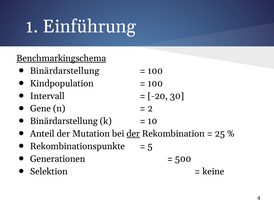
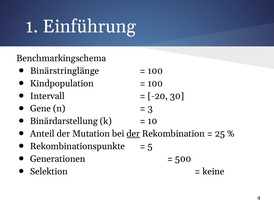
Benchmarkingschema underline: present -> none
Binärdarstellung at (65, 71): Binärdarstellung -> Binärstringlänge
2: 2 -> 3
